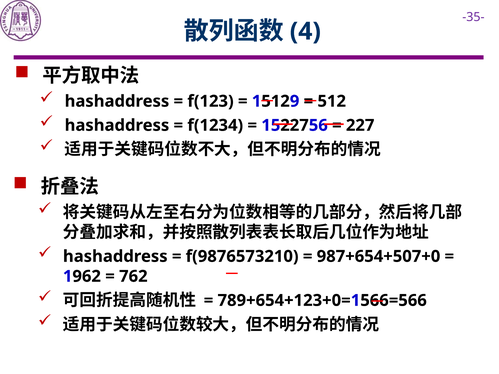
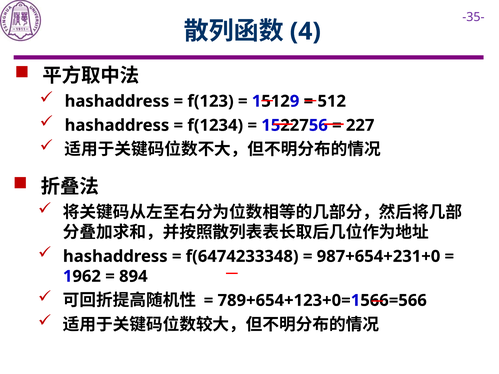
f(9876573210: f(9876573210 -> f(6474233348
987+654+507+0: 987+654+507+0 -> 987+654+231+0
762: 762 -> 894
